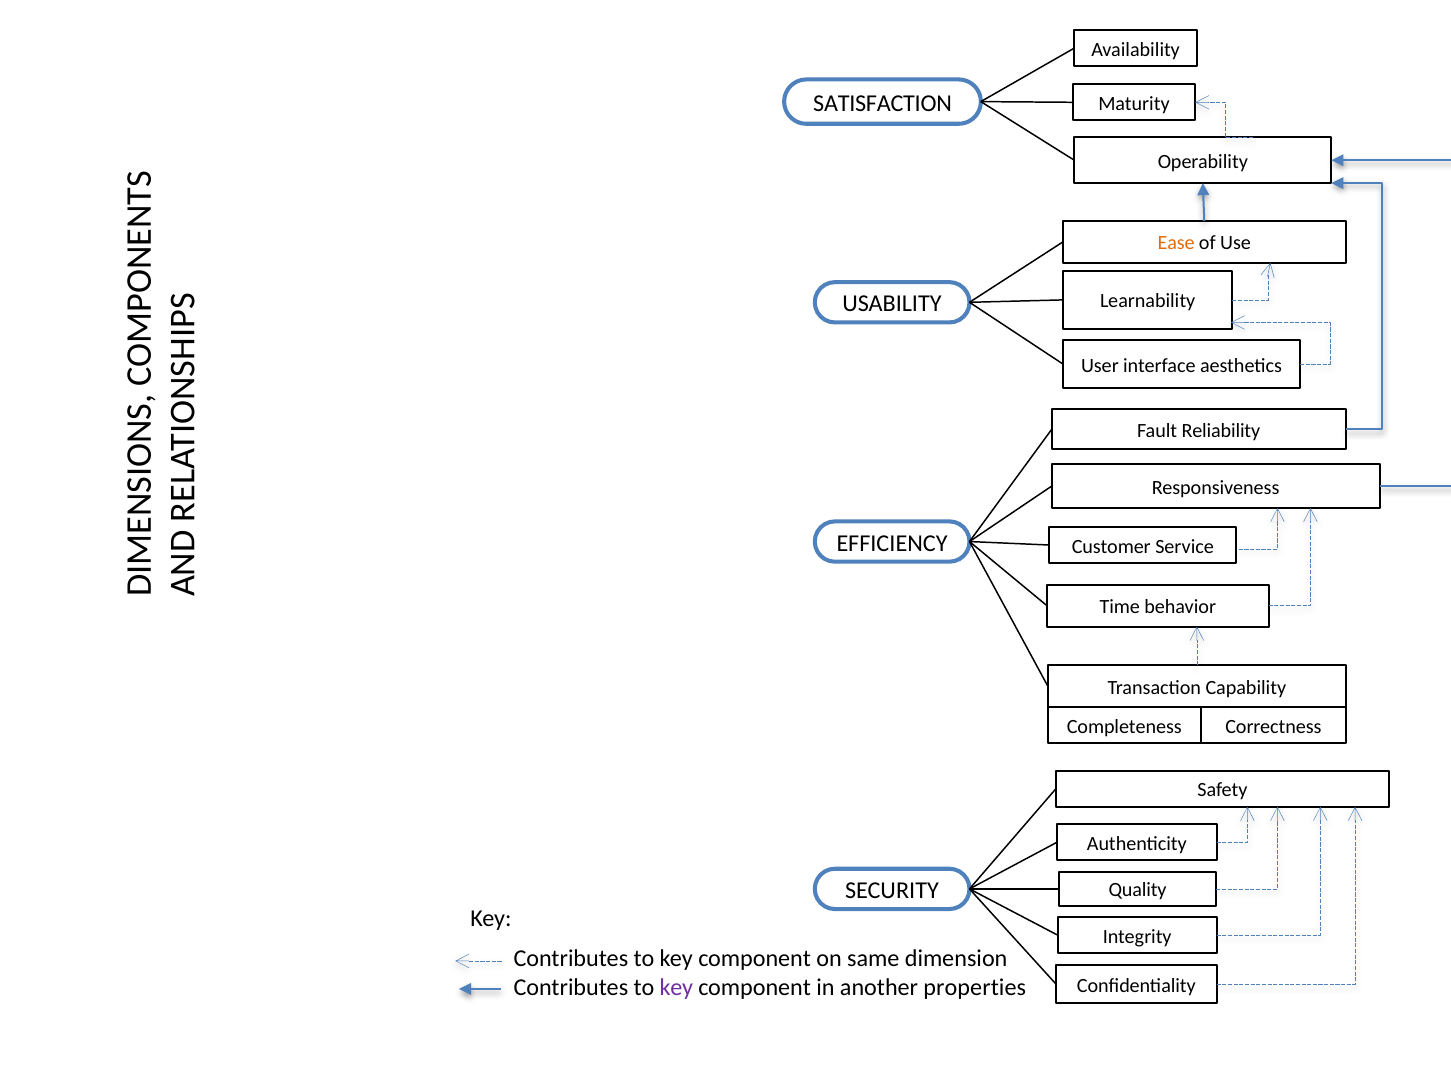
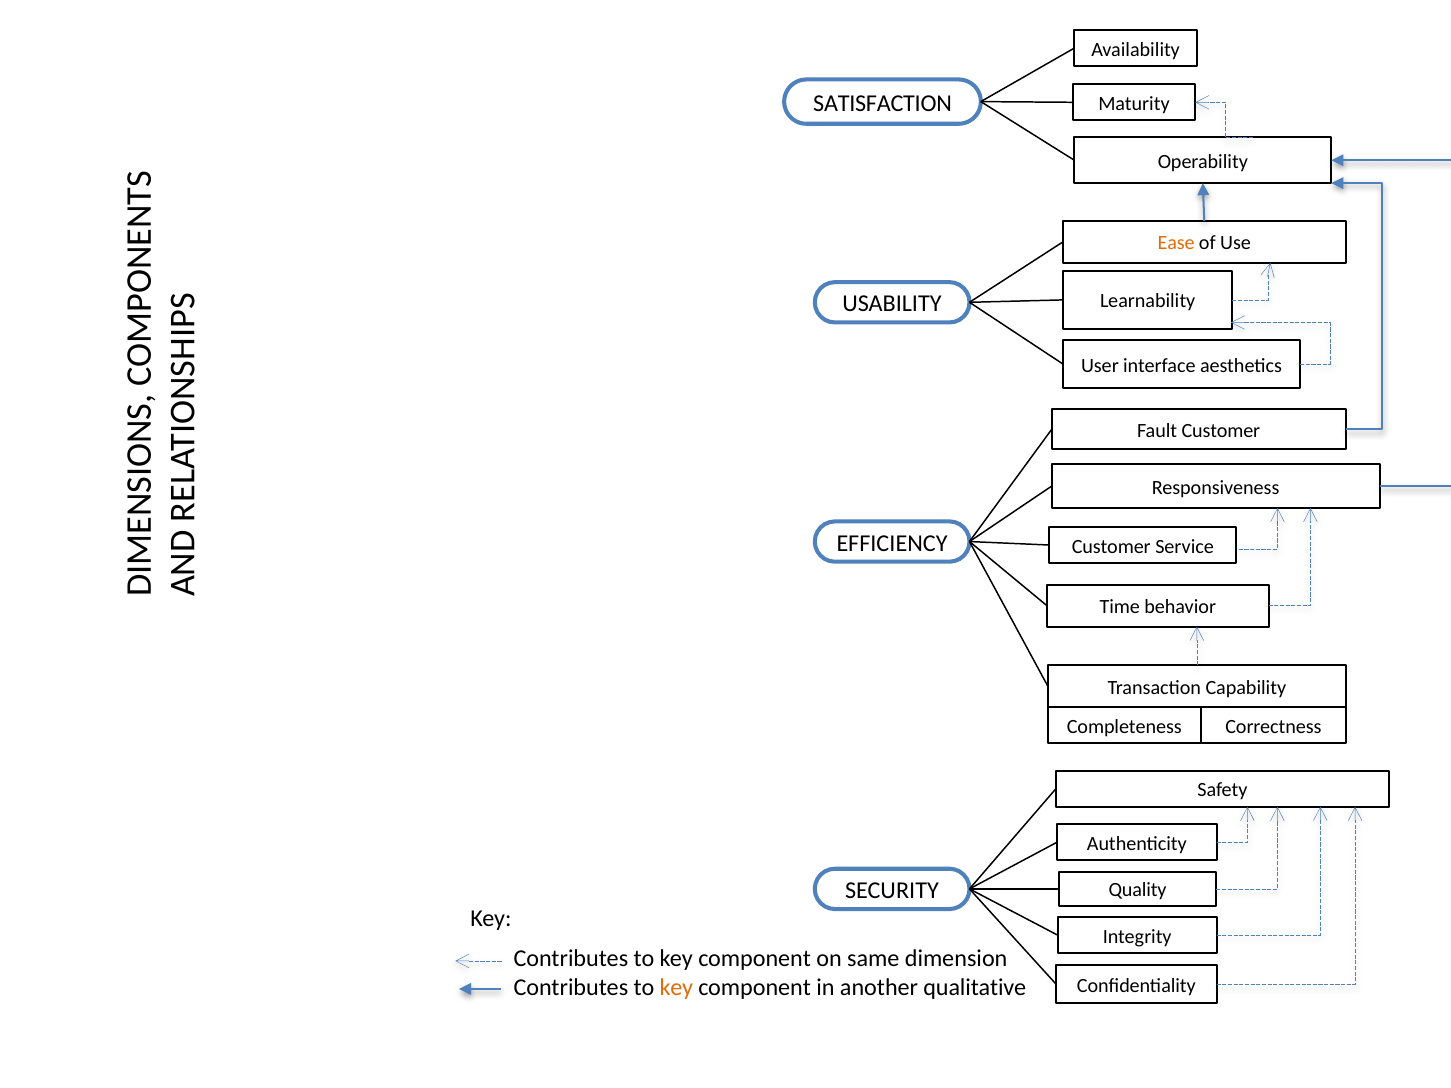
Fault Reliability: Reliability -> Customer
key at (676, 988) colour: purple -> orange
properties: properties -> qualitative
